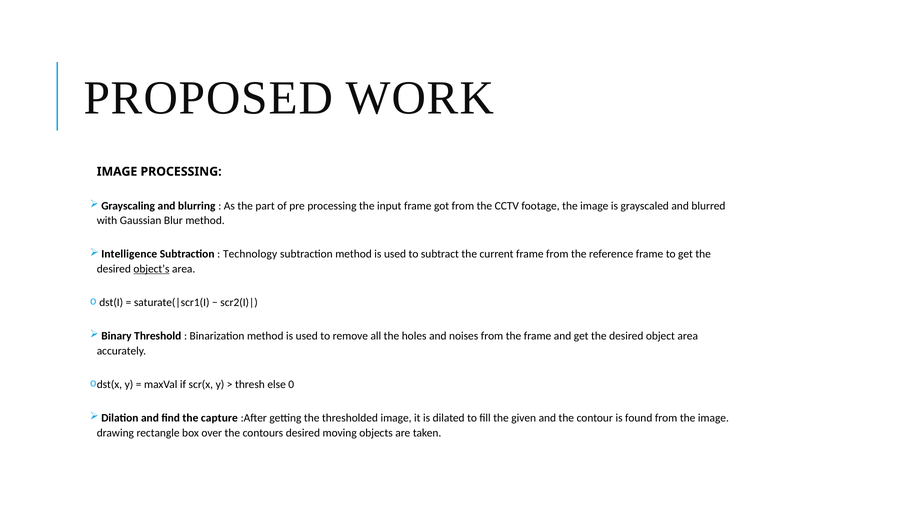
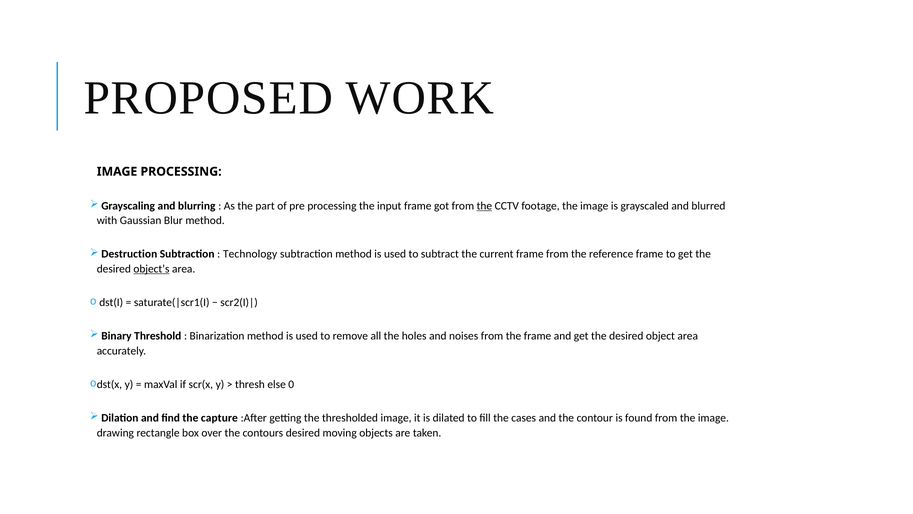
the at (484, 206) underline: none -> present
Intelligence: Intelligence -> Destruction
given: given -> cases
